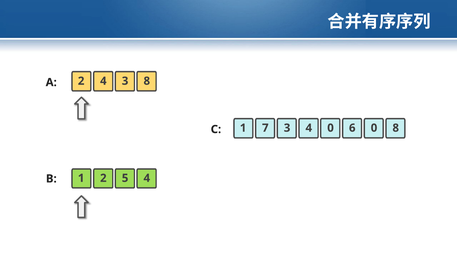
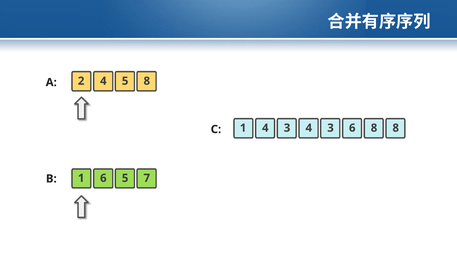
4 3: 3 -> 5
1 7: 7 -> 4
3 4 0: 0 -> 3
6 0: 0 -> 8
1 2: 2 -> 6
5 4: 4 -> 7
